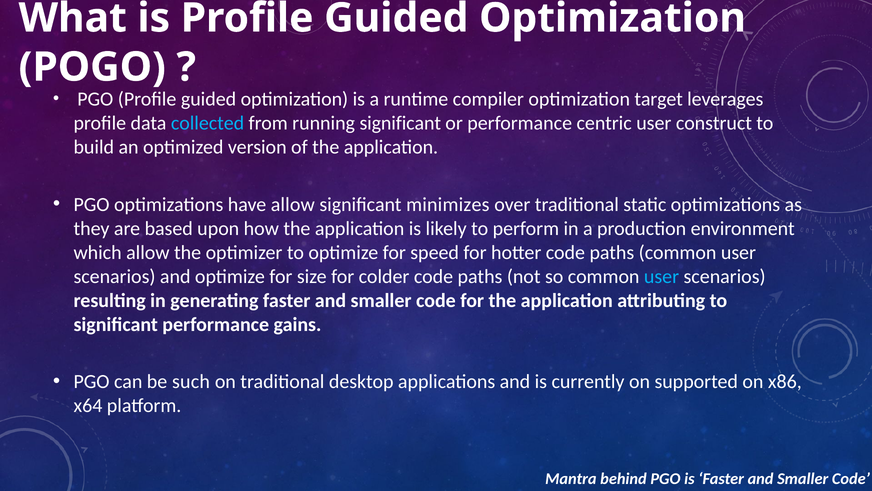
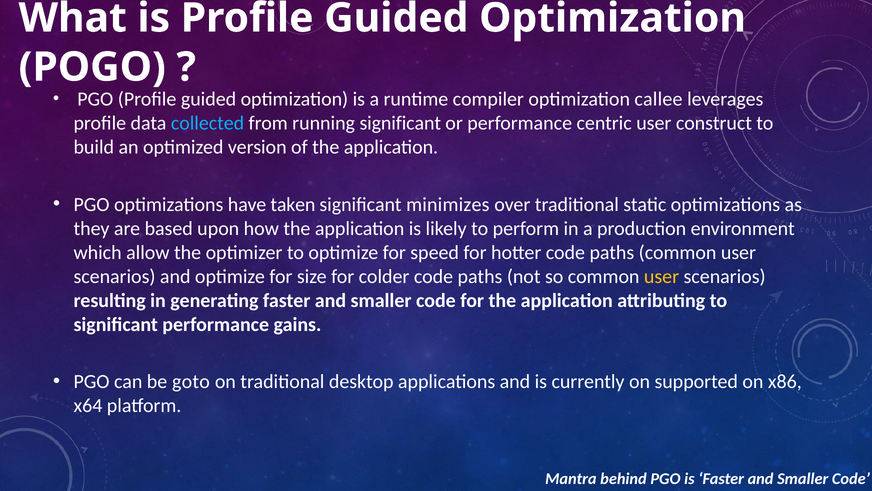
target: target -> callee
have allow: allow -> taken
user at (662, 276) colour: light blue -> yellow
such: such -> goto
